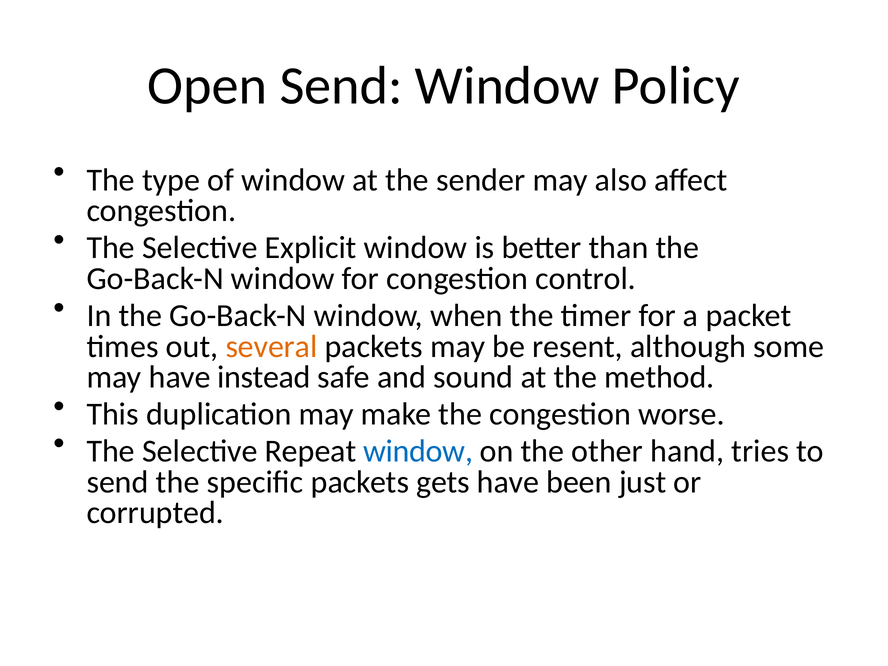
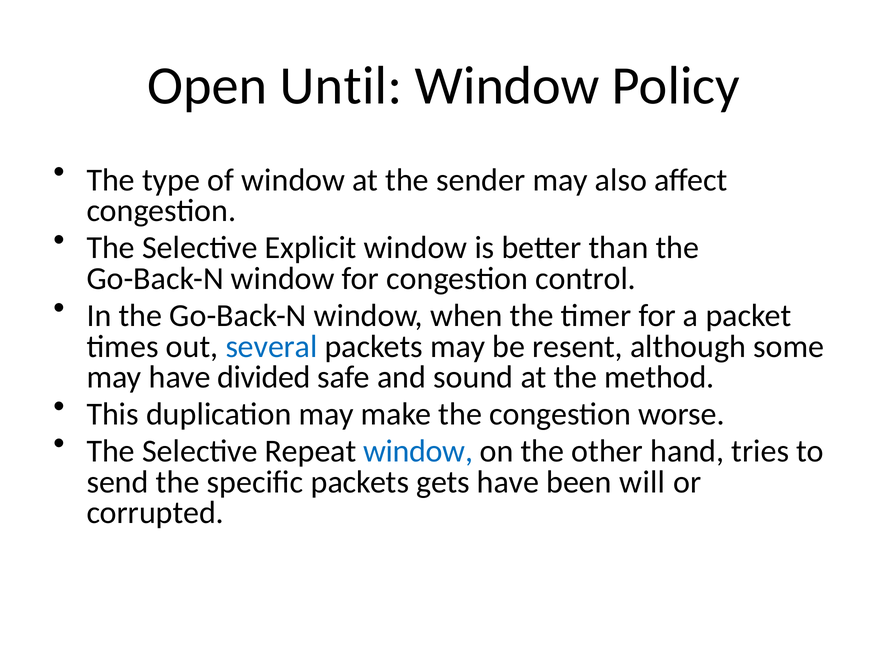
Open Send: Send -> Until
several colour: orange -> blue
instead: instead -> divided
just: just -> will
